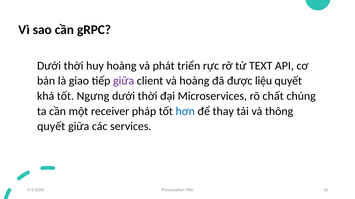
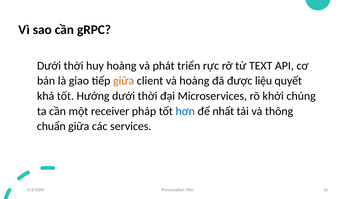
giữa at (124, 81) colour: purple -> orange
Ngưng: Ngưng -> Hướng
chất: chất -> khởi
thay: thay -> nhất
quyết at (51, 127): quyết -> chuẩn
